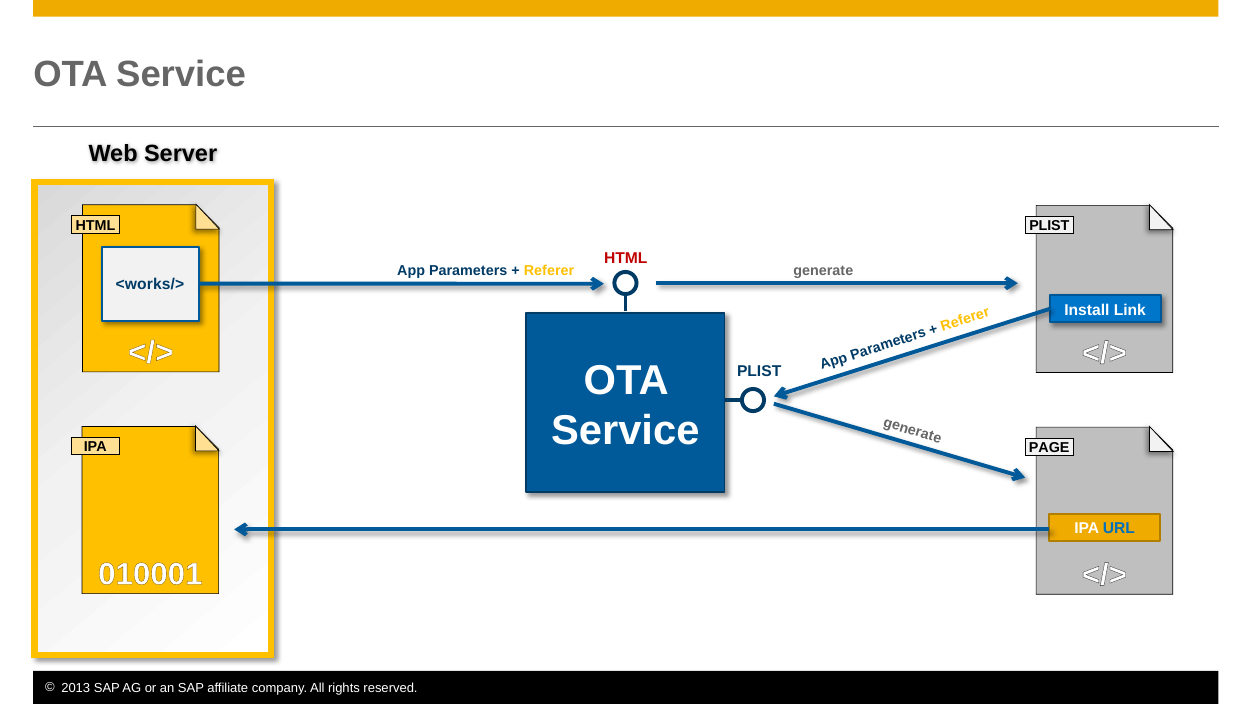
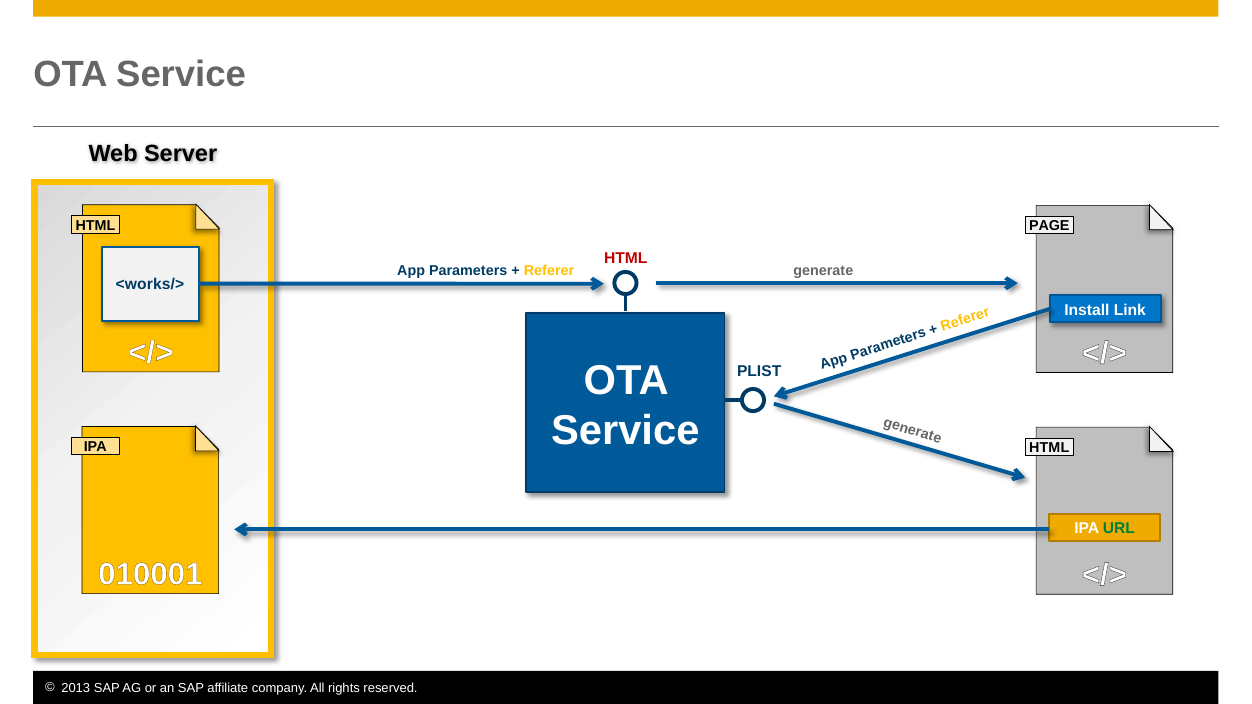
PLIST at (1049, 226): PLIST -> PAGE
PAGE at (1049, 448): PAGE -> HTML
URL colour: blue -> green
